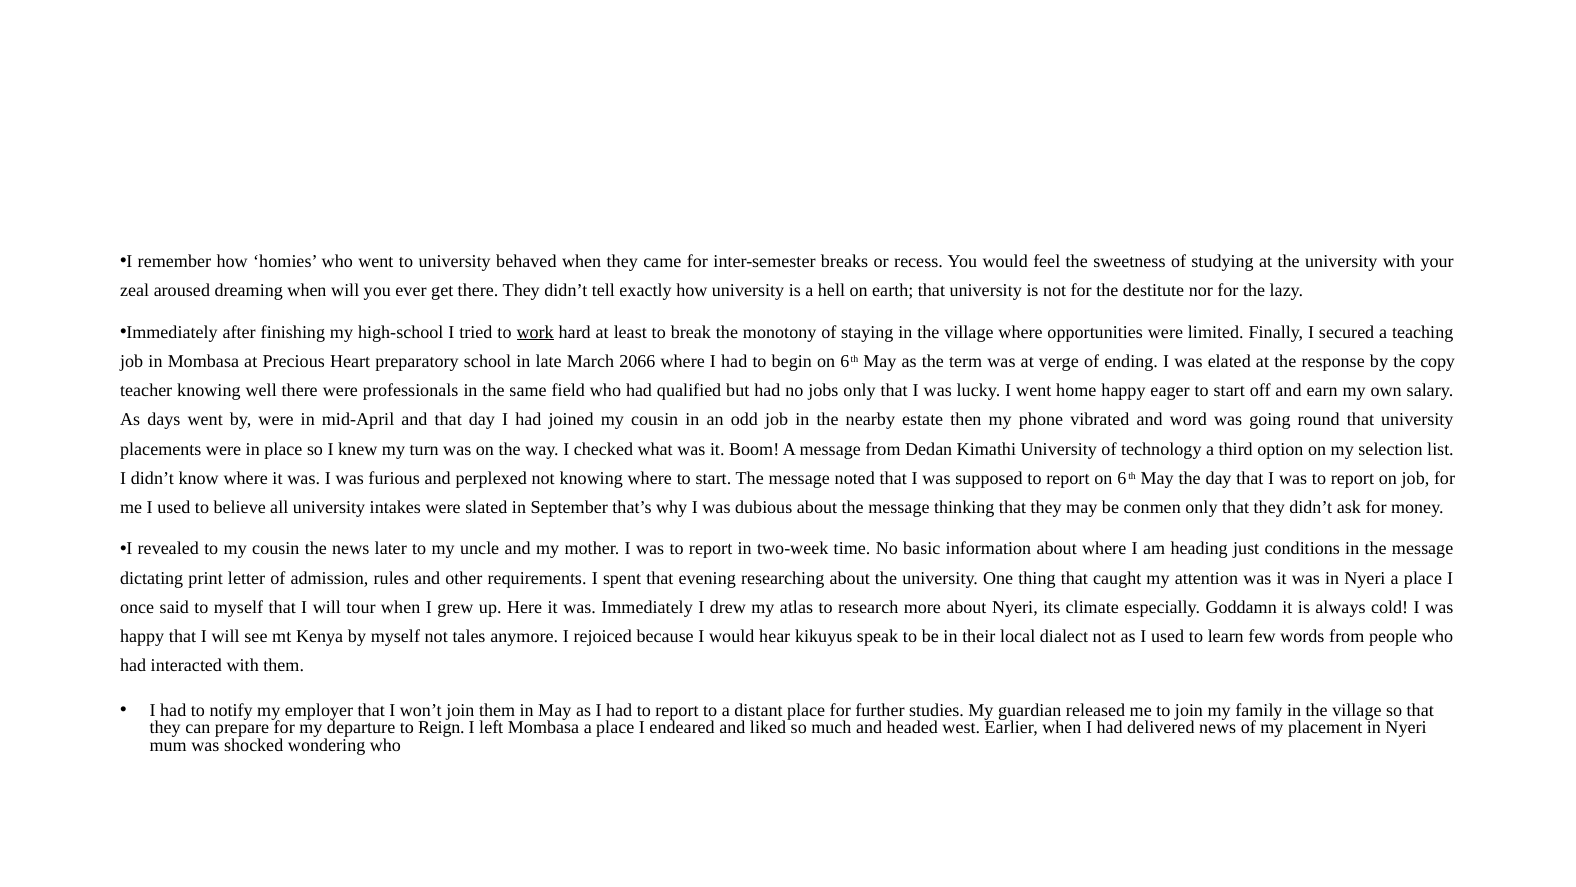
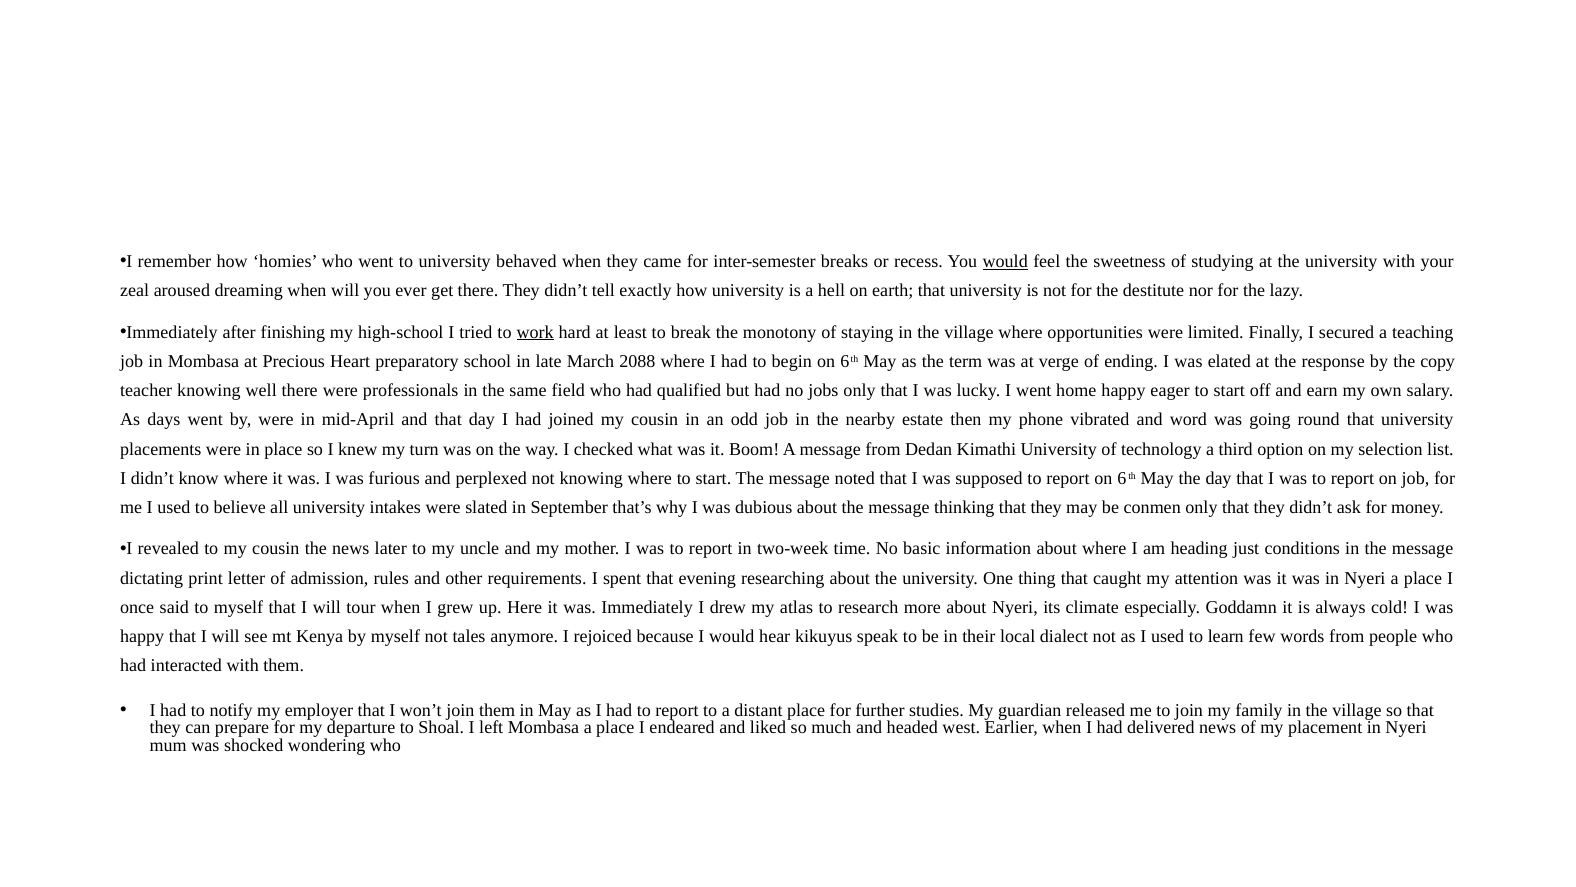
would at (1005, 262) underline: none -> present
2066: 2066 -> 2088
Reign: Reign -> Shoal
